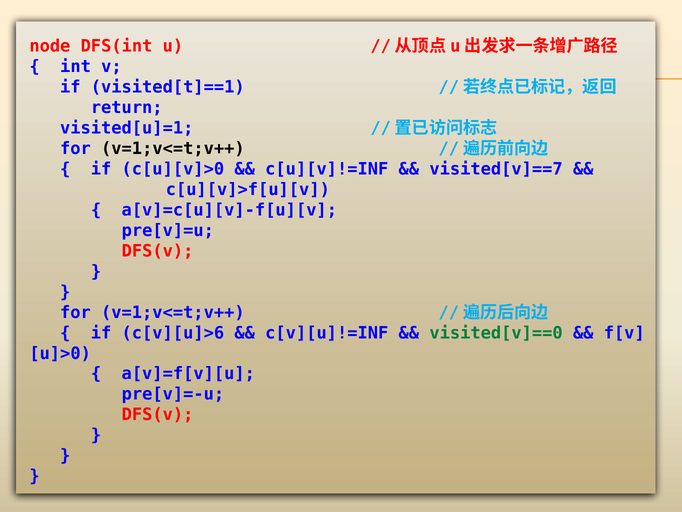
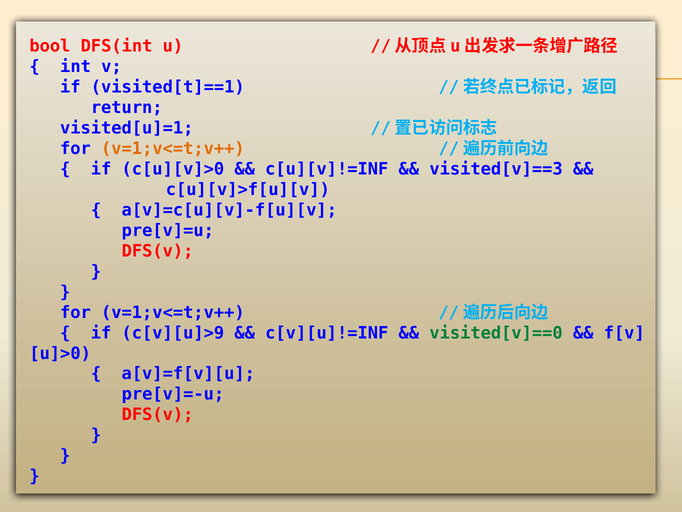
node: node -> bool
v=1;v<=t;v++ at (173, 148) colour: black -> orange
visited[v]==7: visited[v]==7 -> visited[v]==3
c[v][u]>6: c[v][u]>6 -> c[v][u]>9
